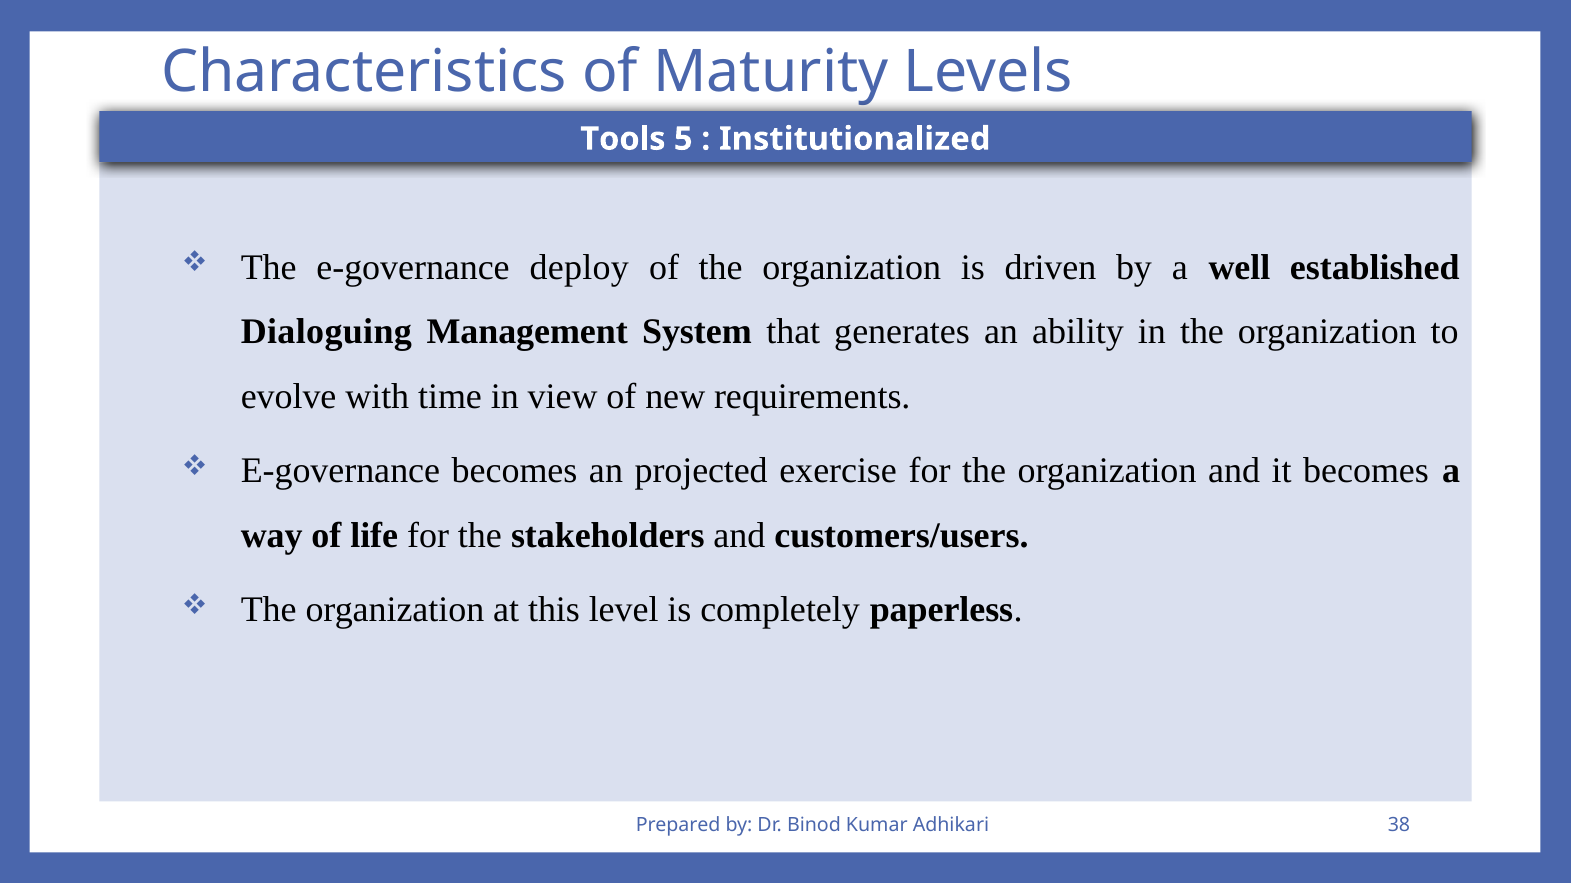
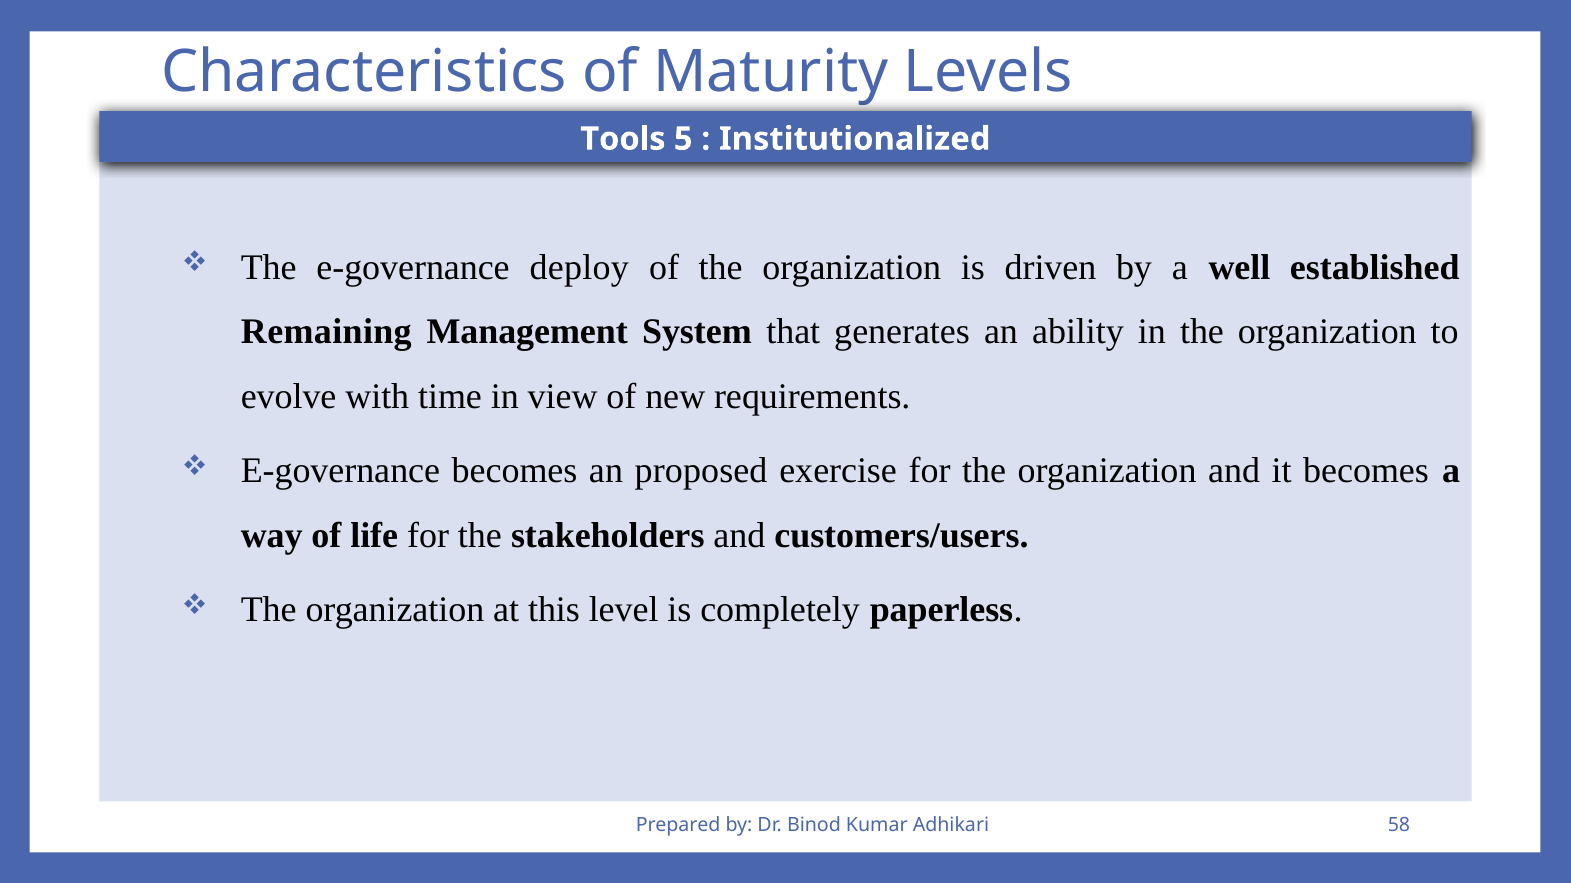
Dialoguing: Dialoguing -> Remaining
projected: projected -> proposed
38: 38 -> 58
